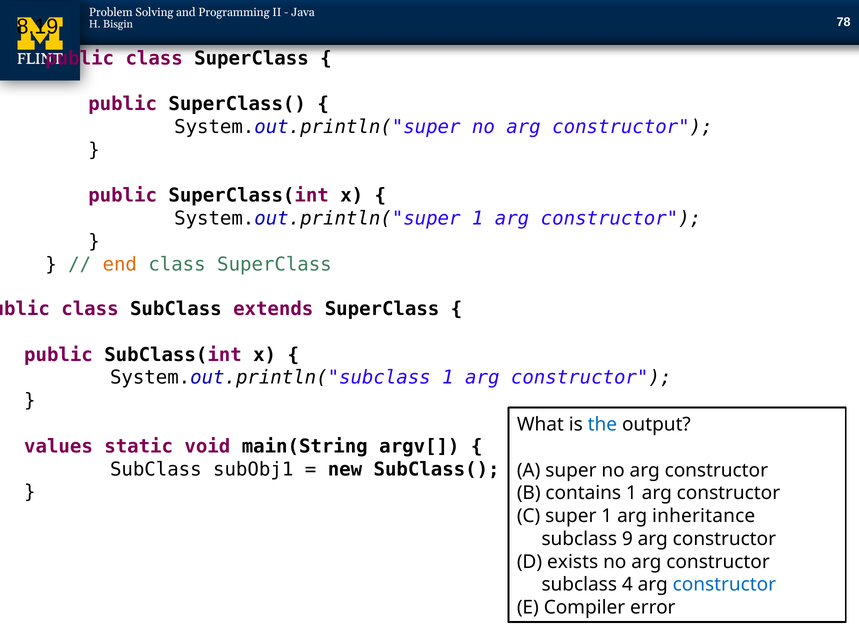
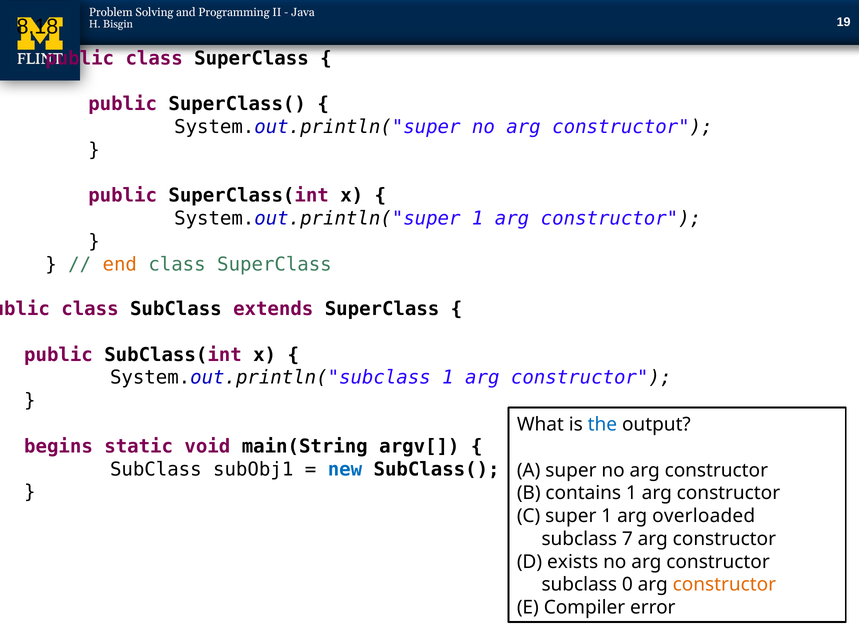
8.19: 8.19 -> 8.18
78: 78 -> 19
values: values -> begins
new colour: black -> blue
inheritance: inheritance -> overloaded
9: 9 -> 7
4: 4 -> 0
constructor at (724, 585) colour: blue -> orange
